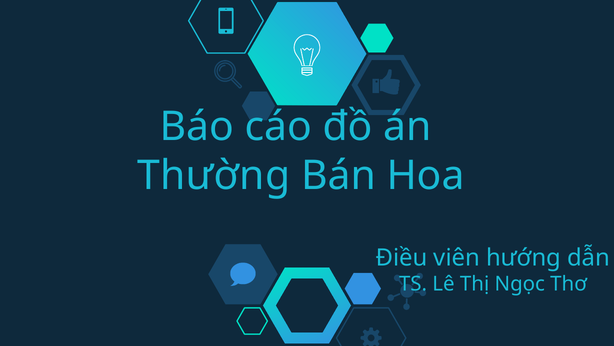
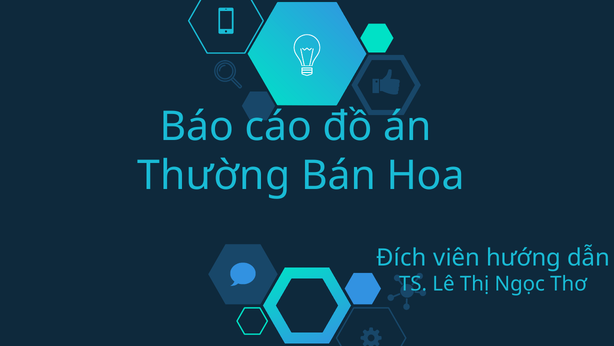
Điều: Điều -> Đích
